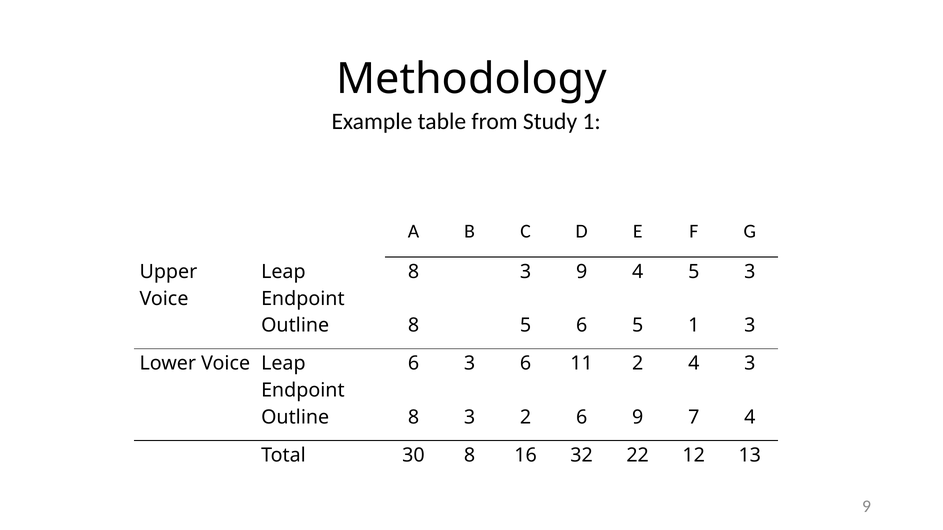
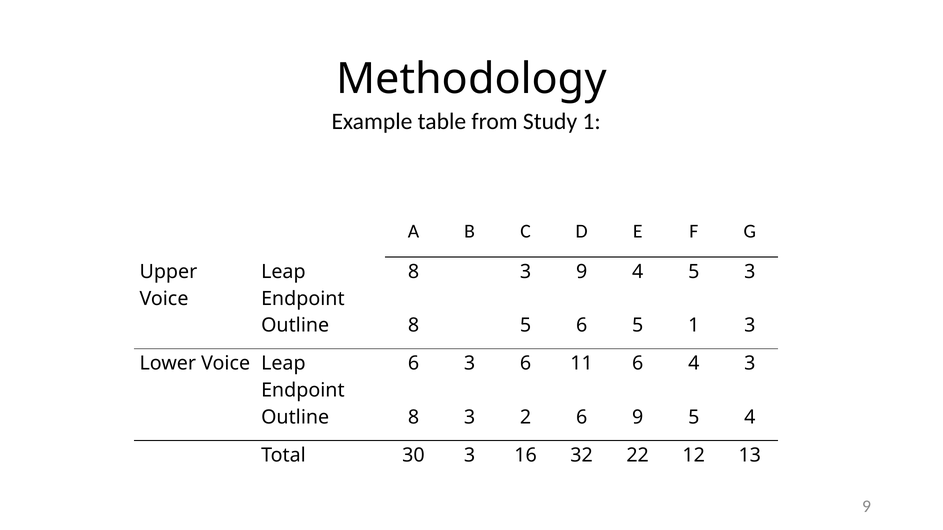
11 2: 2 -> 6
9 7: 7 -> 5
30 8: 8 -> 3
